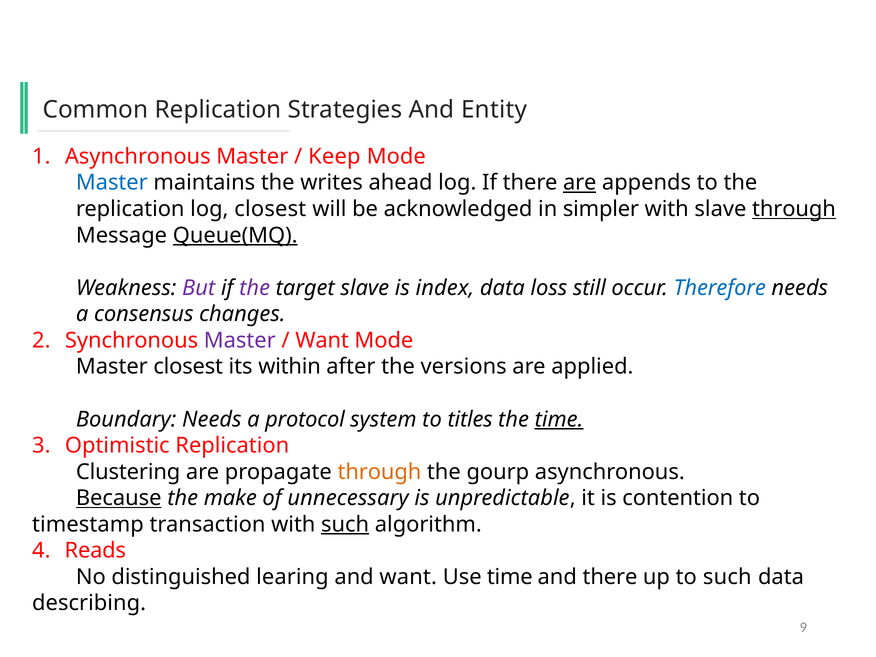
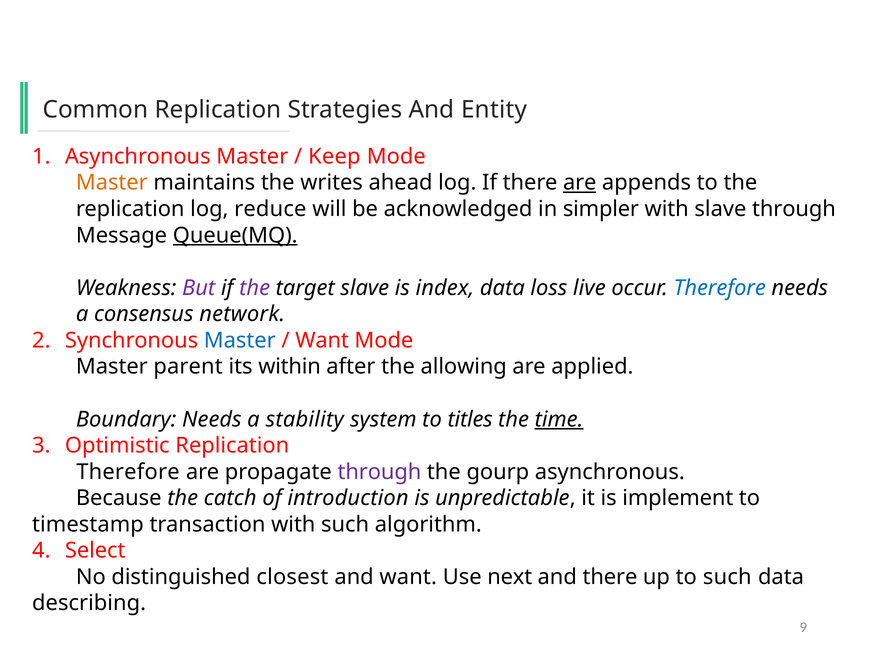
Master at (112, 183) colour: blue -> orange
log closest: closest -> reduce
through at (794, 209) underline: present -> none
still: still -> live
changes: changes -> network
Master at (240, 340) colour: purple -> blue
Master closest: closest -> parent
versions: versions -> allowing
protocol: protocol -> stability
Clustering at (128, 472): Clustering -> Therefore
through at (379, 472) colour: orange -> purple
Because underline: present -> none
make: make -> catch
unnecessary: unnecessary -> introduction
contention: contention -> implement
such at (345, 524) underline: present -> none
Reads: Reads -> Select
learing: learing -> closest
Use time: time -> next
